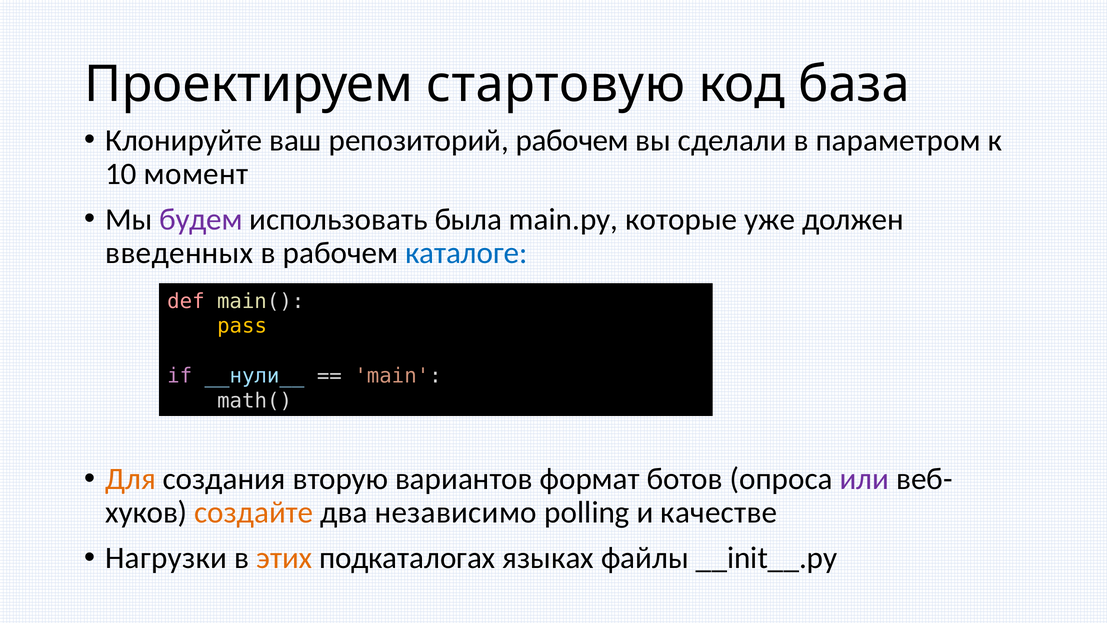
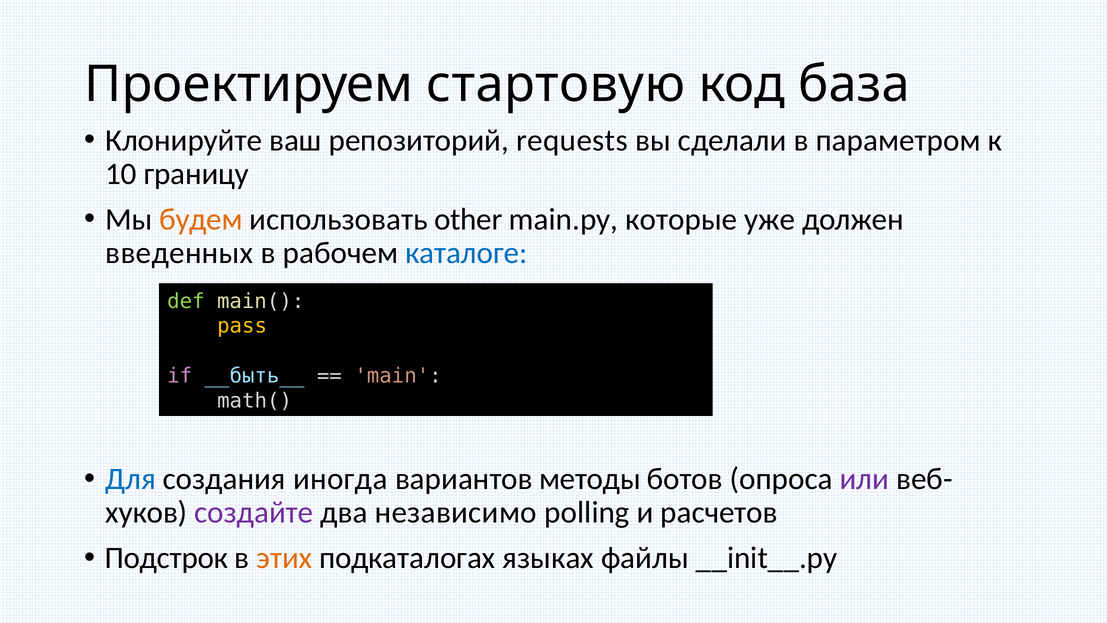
репозиторий рабочем: рабочем -> requests
момент: момент -> границу
будем colour: purple -> orange
была: была -> other
def colour: pink -> light green
__нули__: __нули__ -> __быть__
Для colour: orange -> blue
вторую: вторую -> иногда
формат: формат -> методы
создайте colour: orange -> purple
качестве: качестве -> расчетов
Нагрузки: Нагрузки -> Подстрок
